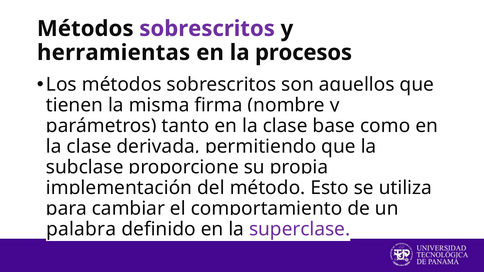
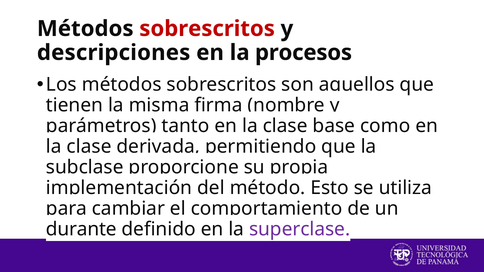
sobrescritos at (207, 29) colour: purple -> red
herramientas: herramientas -> descripciones
palabra: palabra -> durante
